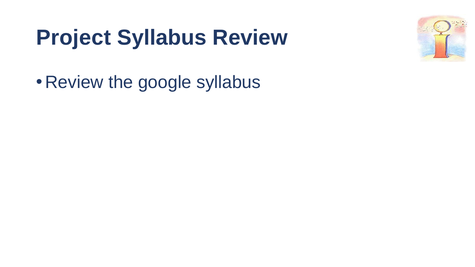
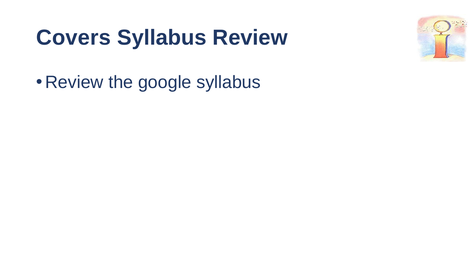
Project: Project -> Covers
